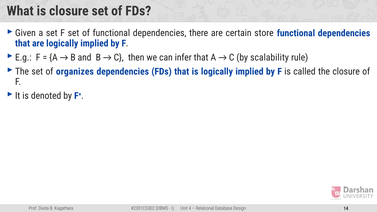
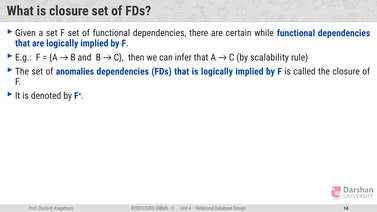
store: store -> while
organizes: organizes -> anomalies
